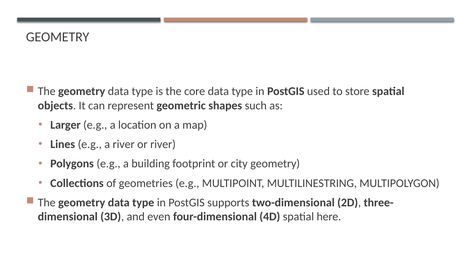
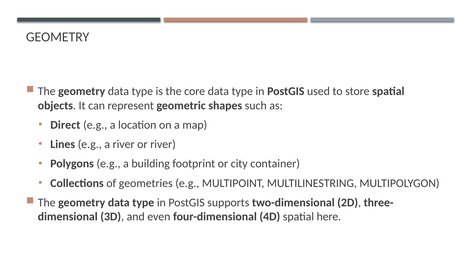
Larger: Larger -> Direct
city geometry: geometry -> container
